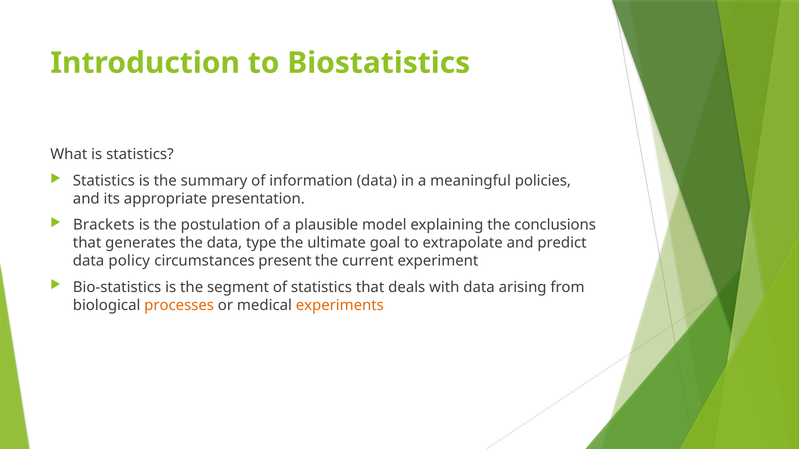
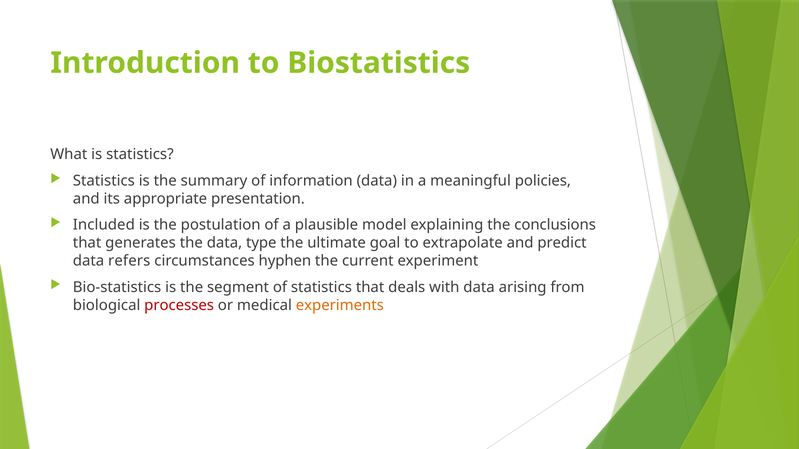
Brackets: Brackets -> Included
policy: policy -> refers
present: present -> hyphen
processes colour: orange -> red
